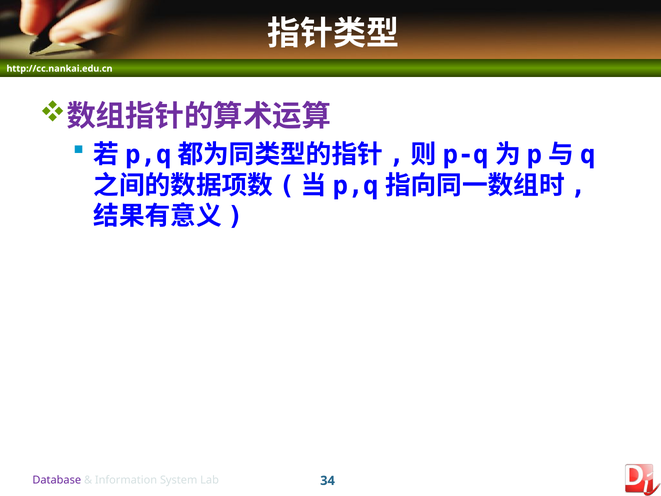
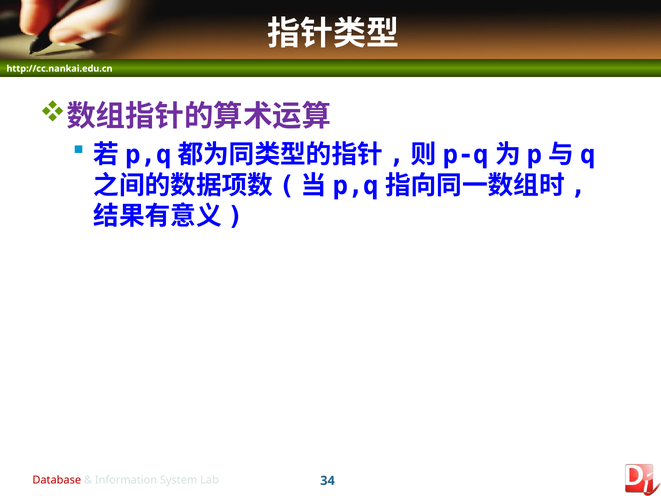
Database colour: purple -> red
